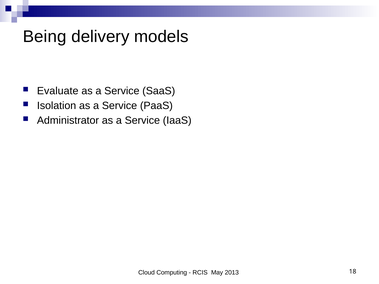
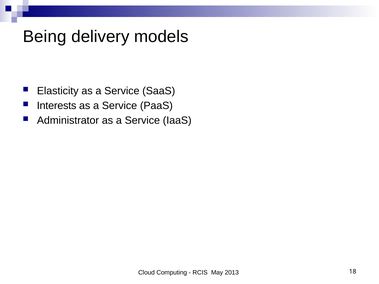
Evaluate: Evaluate -> Elasticity
Isolation: Isolation -> Interests
